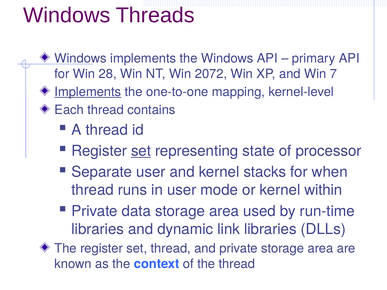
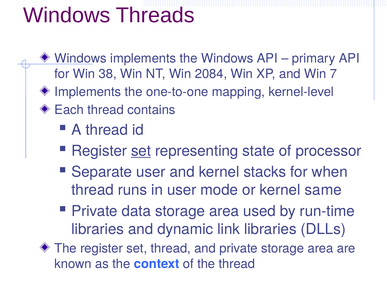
28: 28 -> 38
2072: 2072 -> 2084
Implements at (88, 92) underline: present -> none
within: within -> same
